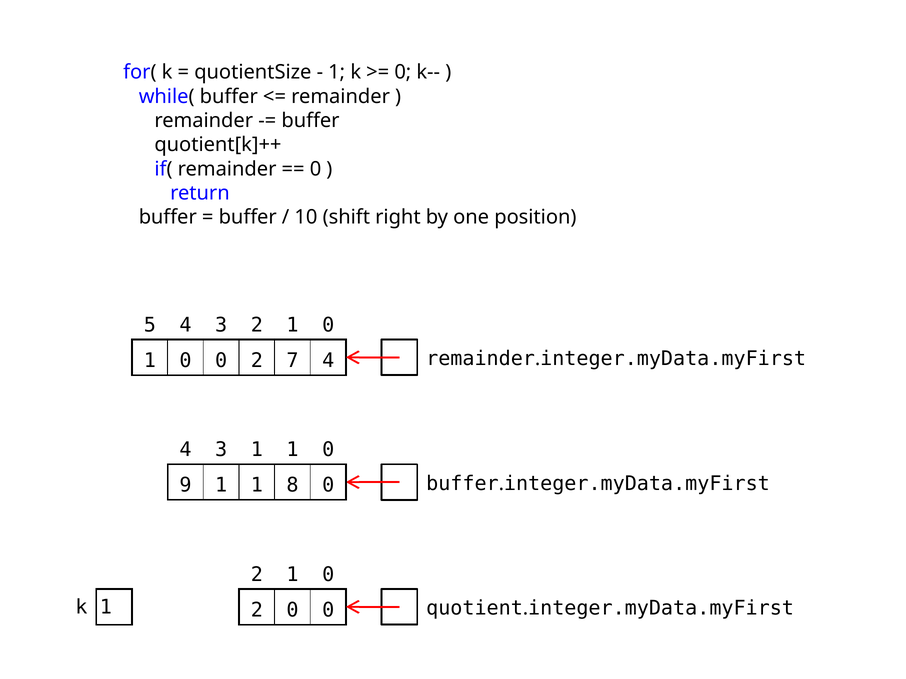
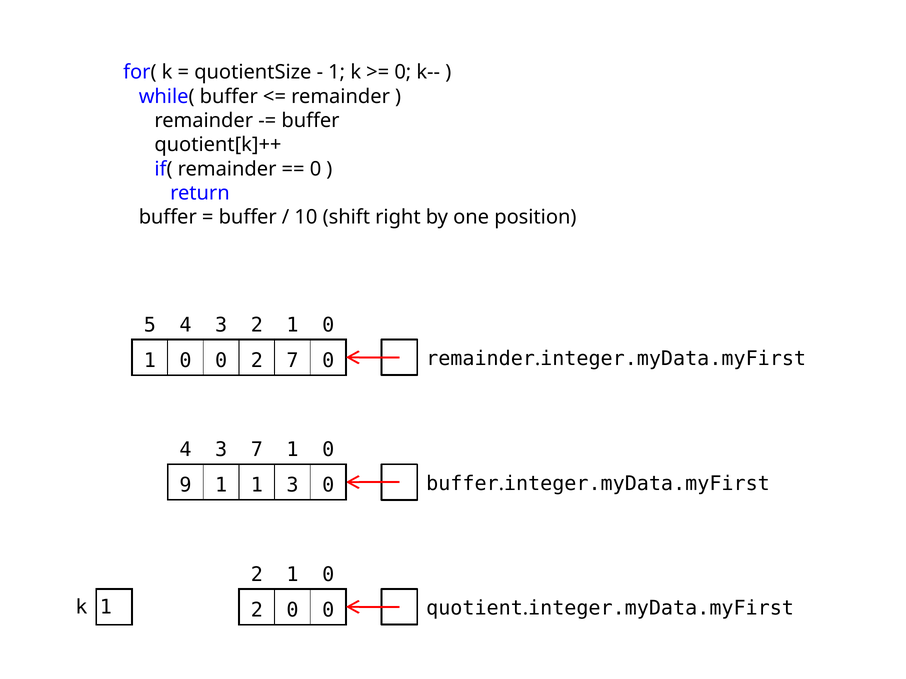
7 4: 4 -> 0
3 1: 1 -> 7
1 8: 8 -> 3
